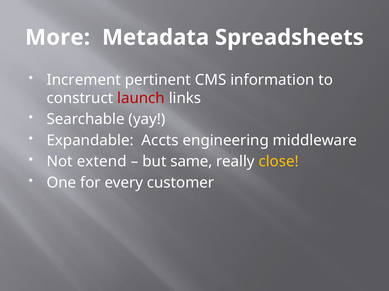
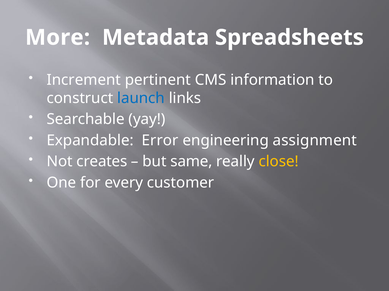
launch colour: red -> blue
Accts: Accts -> Error
middleware: middleware -> assignment
extend: extend -> creates
